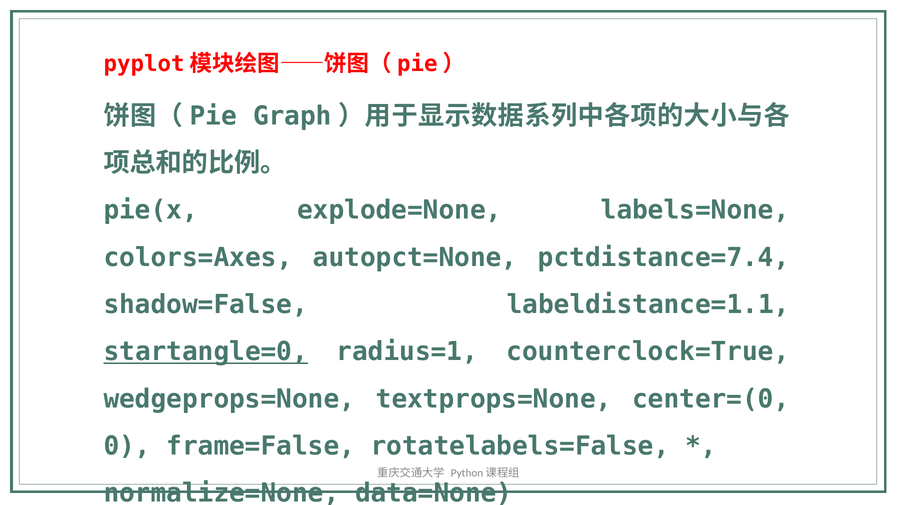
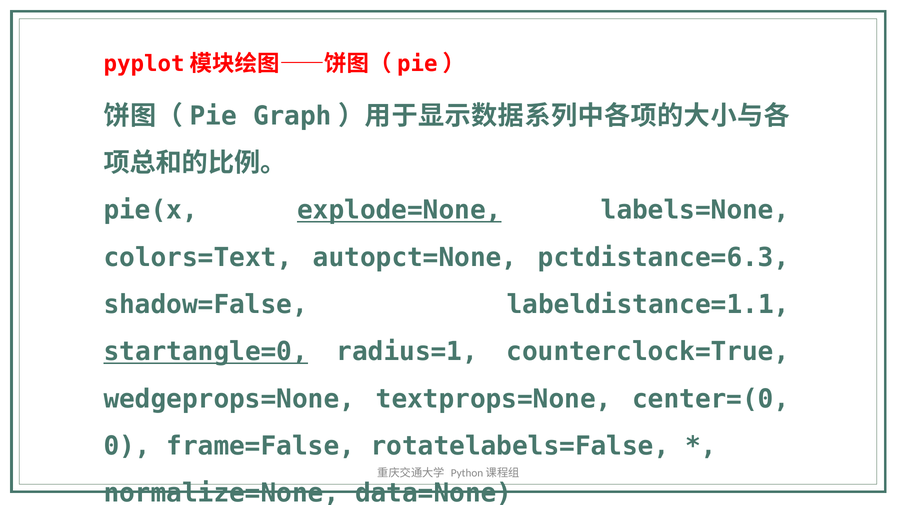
explode=None underline: none -> present
colors=Axes: colors=Axes -> colors=Text
pctdistance=7.4: pctdistance=7.4 -> pctdistance=6.3
